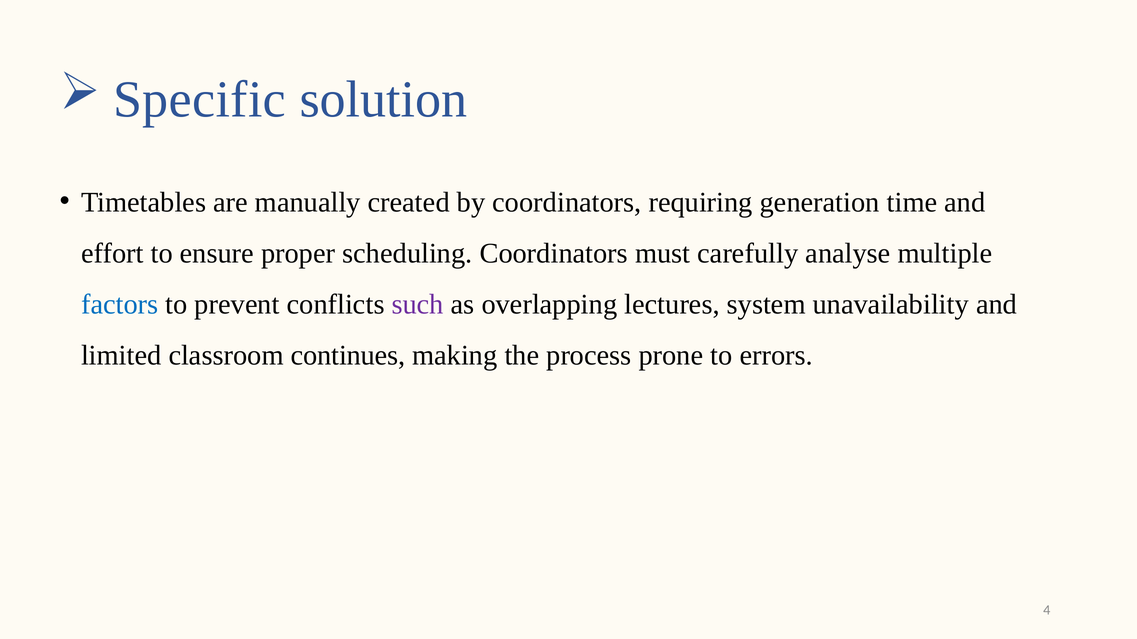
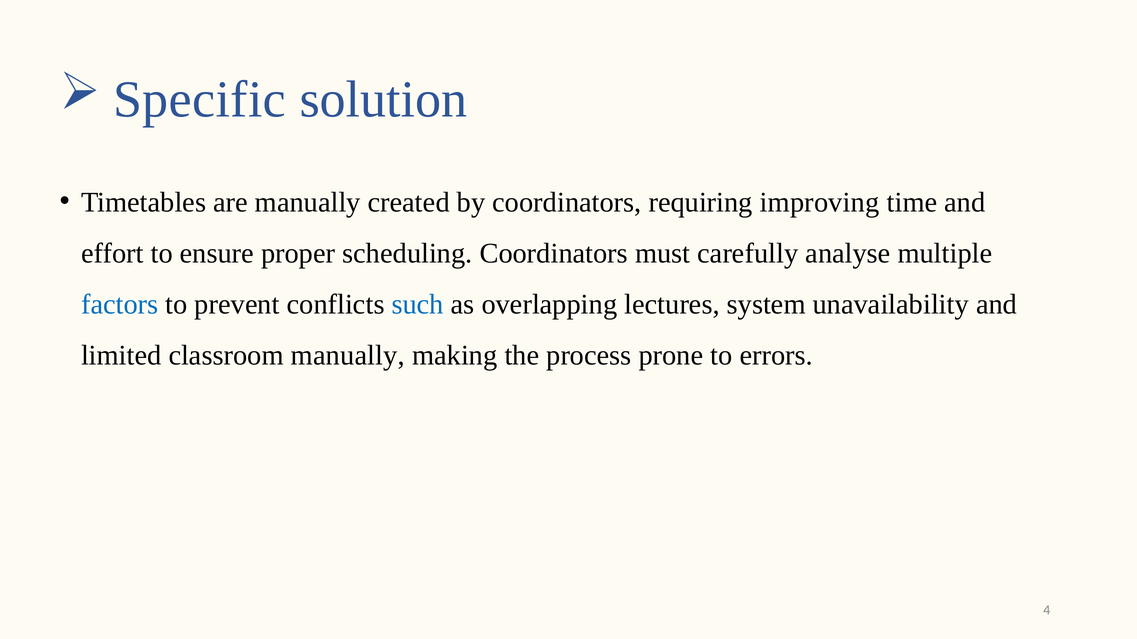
generation: generation -> improving
such colour: purple -> blue
classroom continues: continues -> manually
